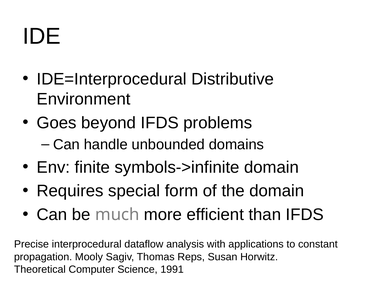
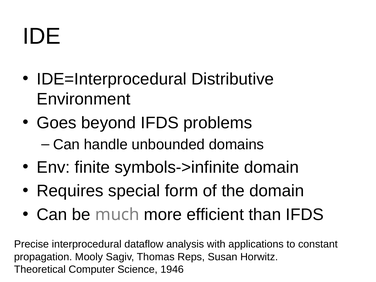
1991: 1991 -> 1946
